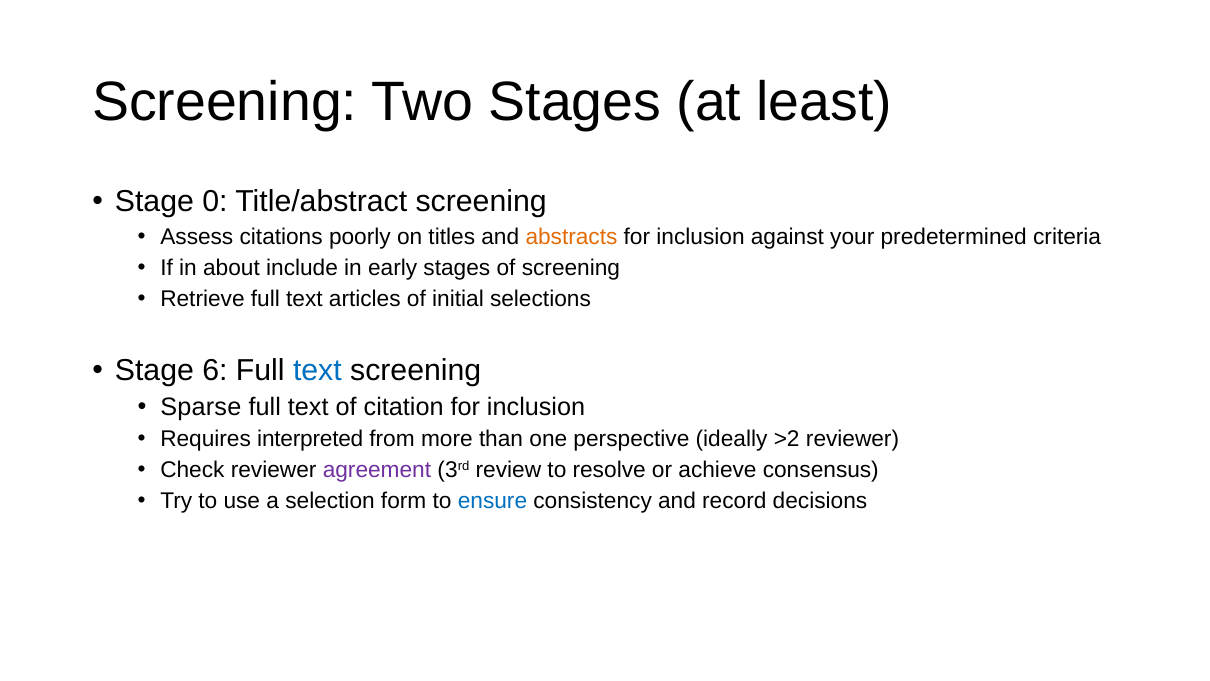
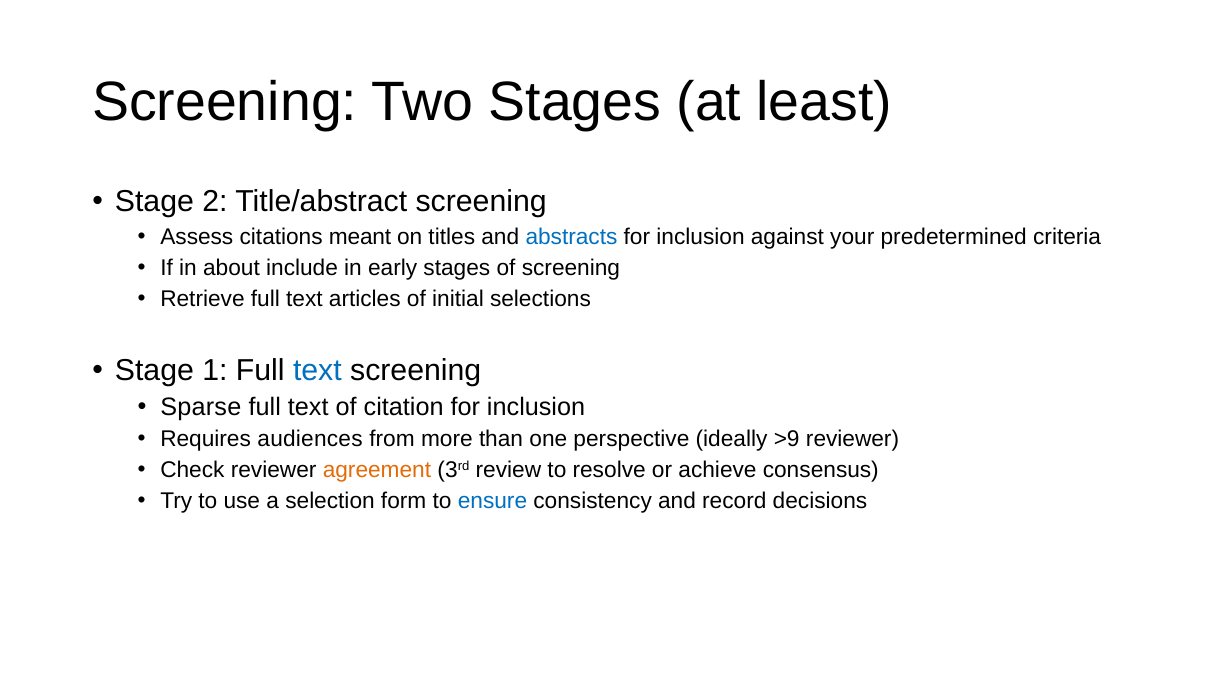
0: 0 -> 2
poorly: poorly -> meant
abstracts colour: orange -> blue
6: 6 -> 1
interpreted: interpreted -> audiences
>2: >2 -> >9
agreement colour: purple -> orange
